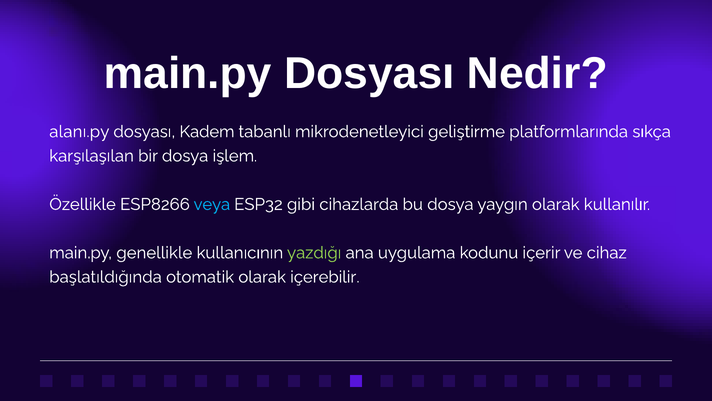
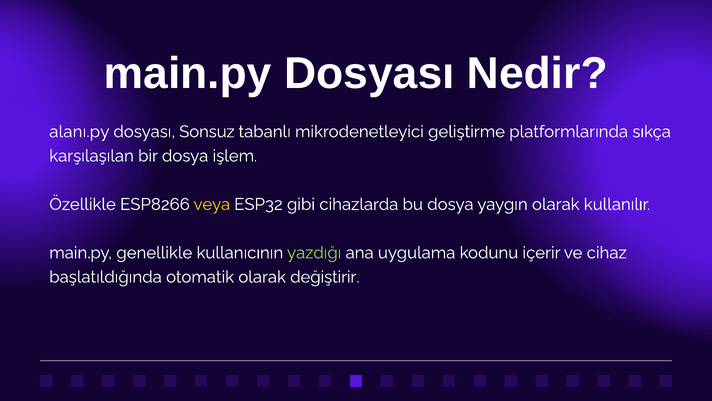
Kadem: Kadem -> Sonsuz
veya colour: light blue -> yellow
içerebilir: içerebilir -> değiştirir
